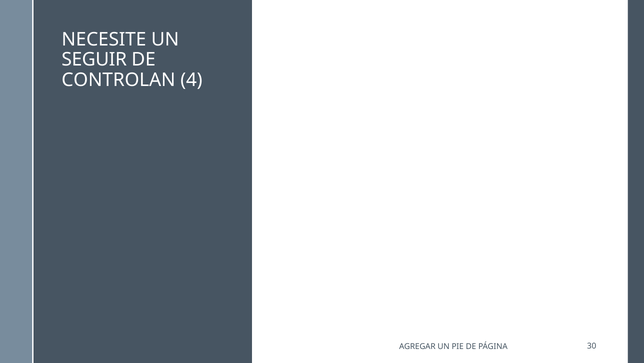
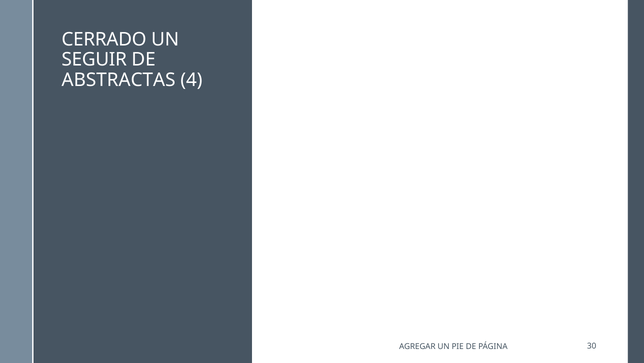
NECESITE: NECESITE -> CERRADO
CONTROLAN: CONTROLAN -> ABSTRACTAS
